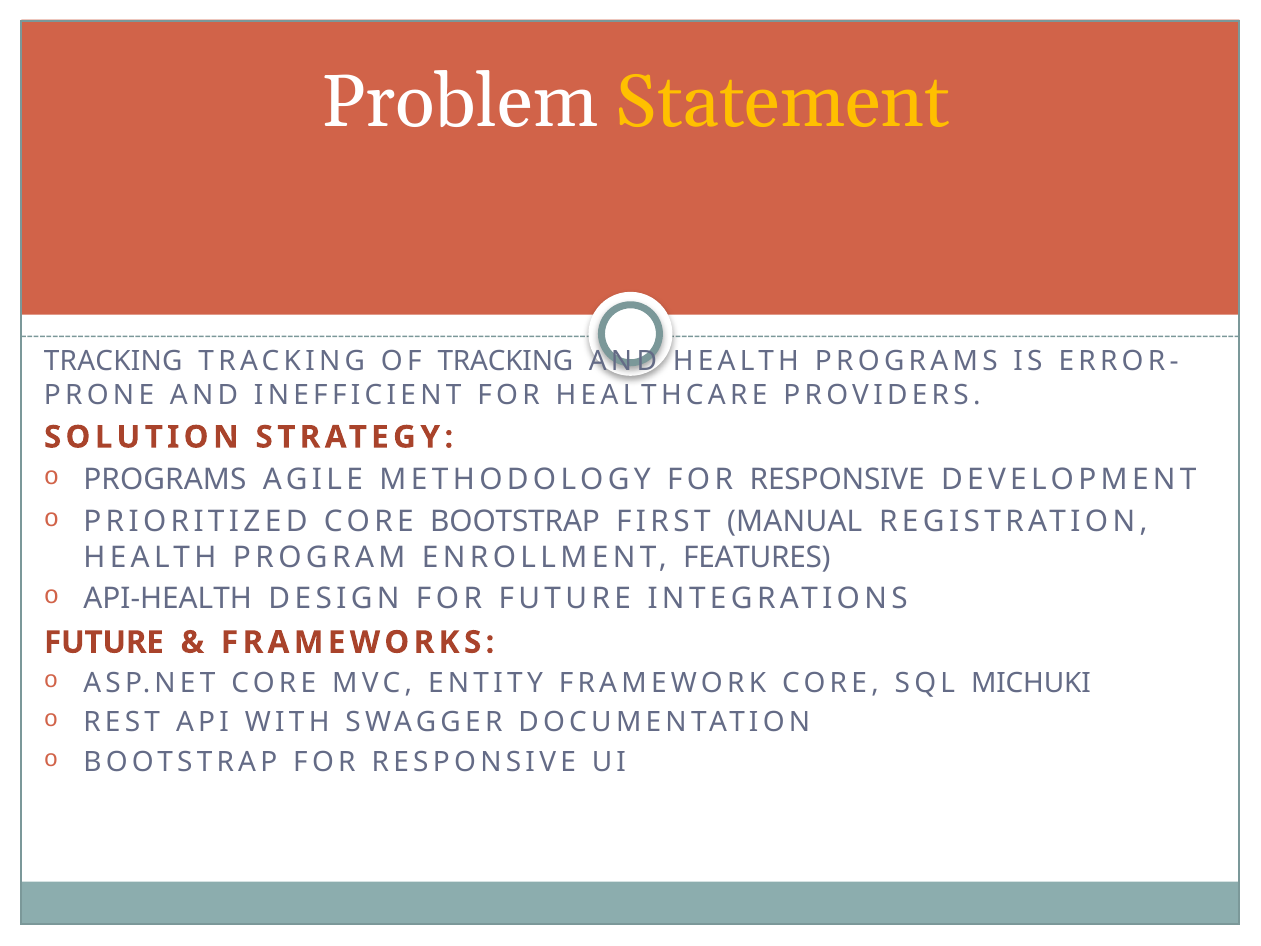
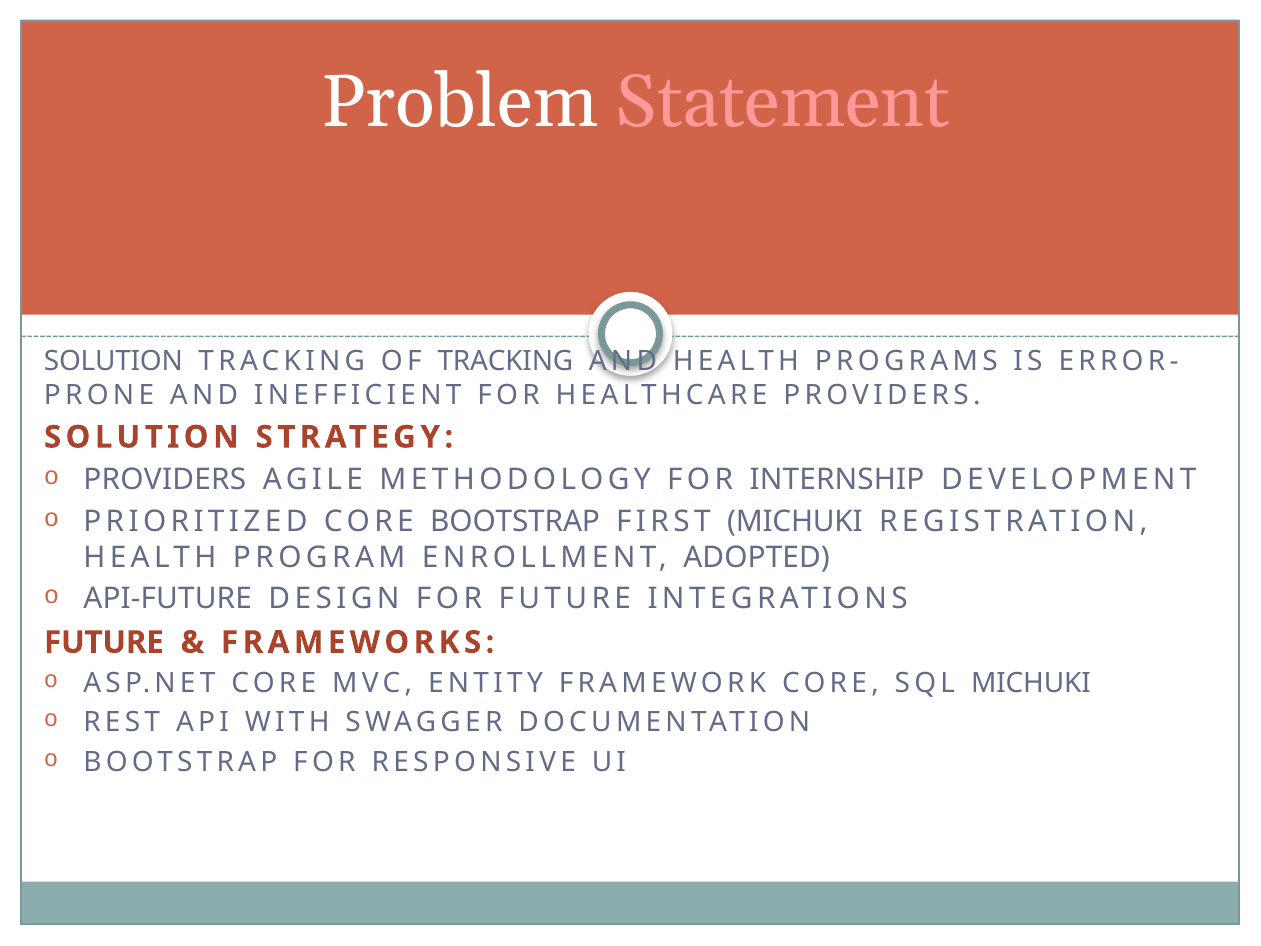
Statement colour: yellow -> pink
TRACKING at (113, 361): TRACKING -> SOLUTION
PROGRAMS at (165, 480): PROGRAMS -> PROVIDERS
METHODOLOGY FOR RESPONSIVE: RESPONSIVE -> INTERNSHIP
FIRST MANUAL: MANUAL -> MICHUKI
FEATURES: FEATURES -> ADOPTED
API-HEALTH: API-HEALTH -> API-FUTURE
